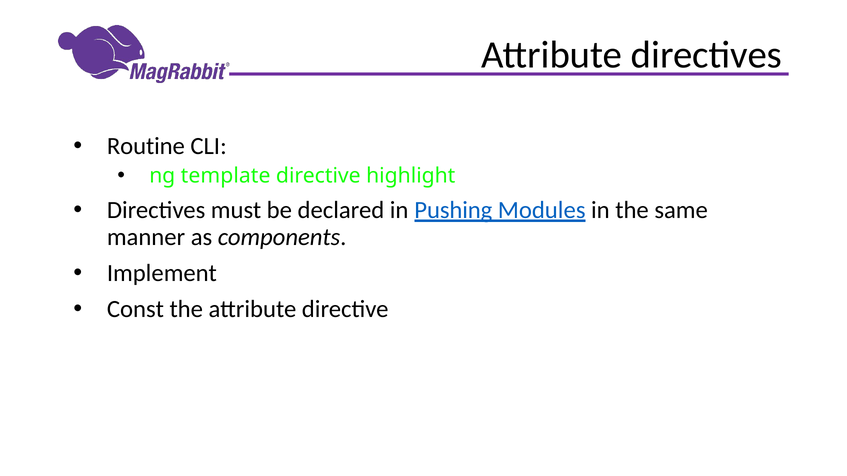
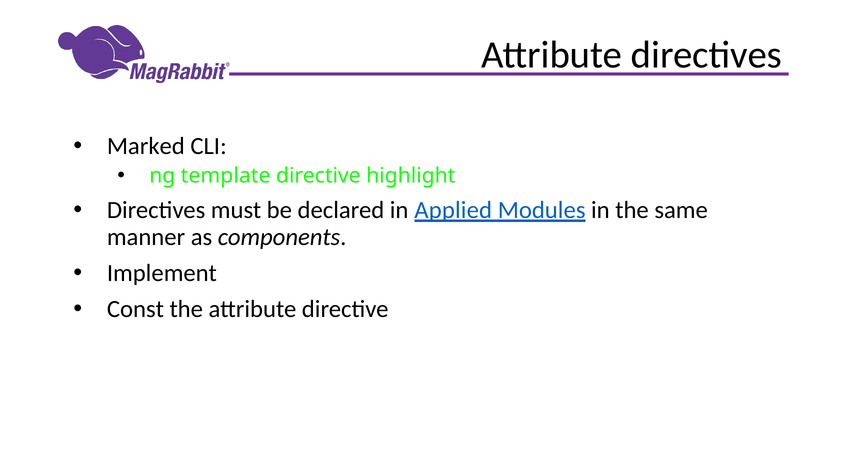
Routine: Routine -> Marked
Pushing: Pushing -> Applied
